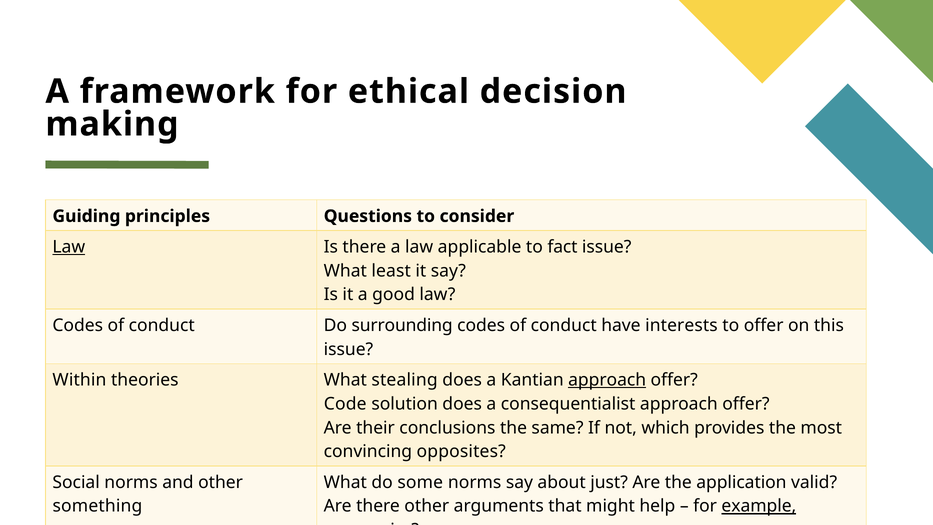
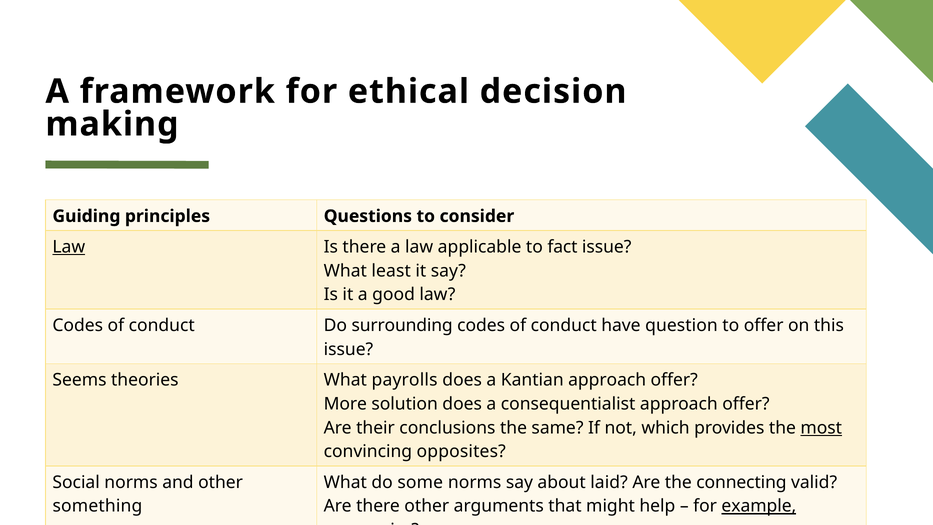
interests: interests -> question
Within: Within -> Seems
stealing: stealing -> payrolls
approach at (607, 380) underline: present -> none
Code: Code -> More
most underline: none -> present
just: just -> laid
application: application -> connecting
